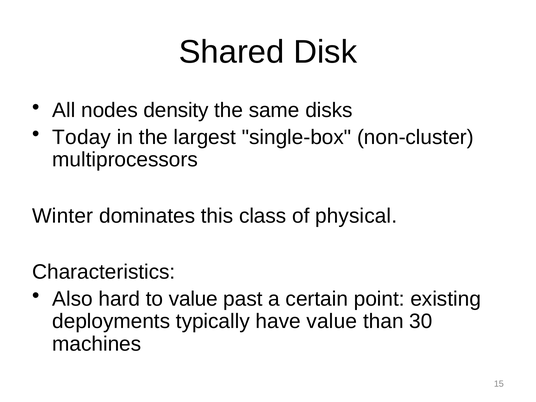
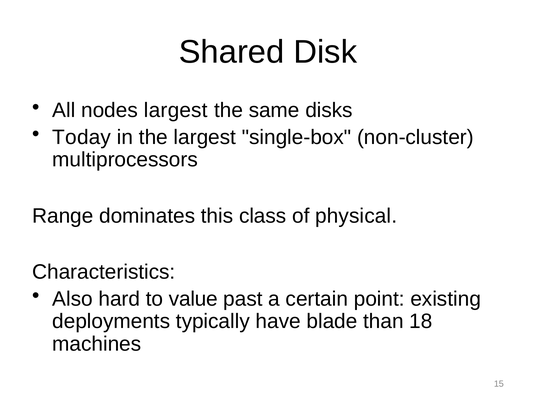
nodes density: density -> largest
Winter: Winter -> Range
have value: value -> blade
30: 30 -> 18
